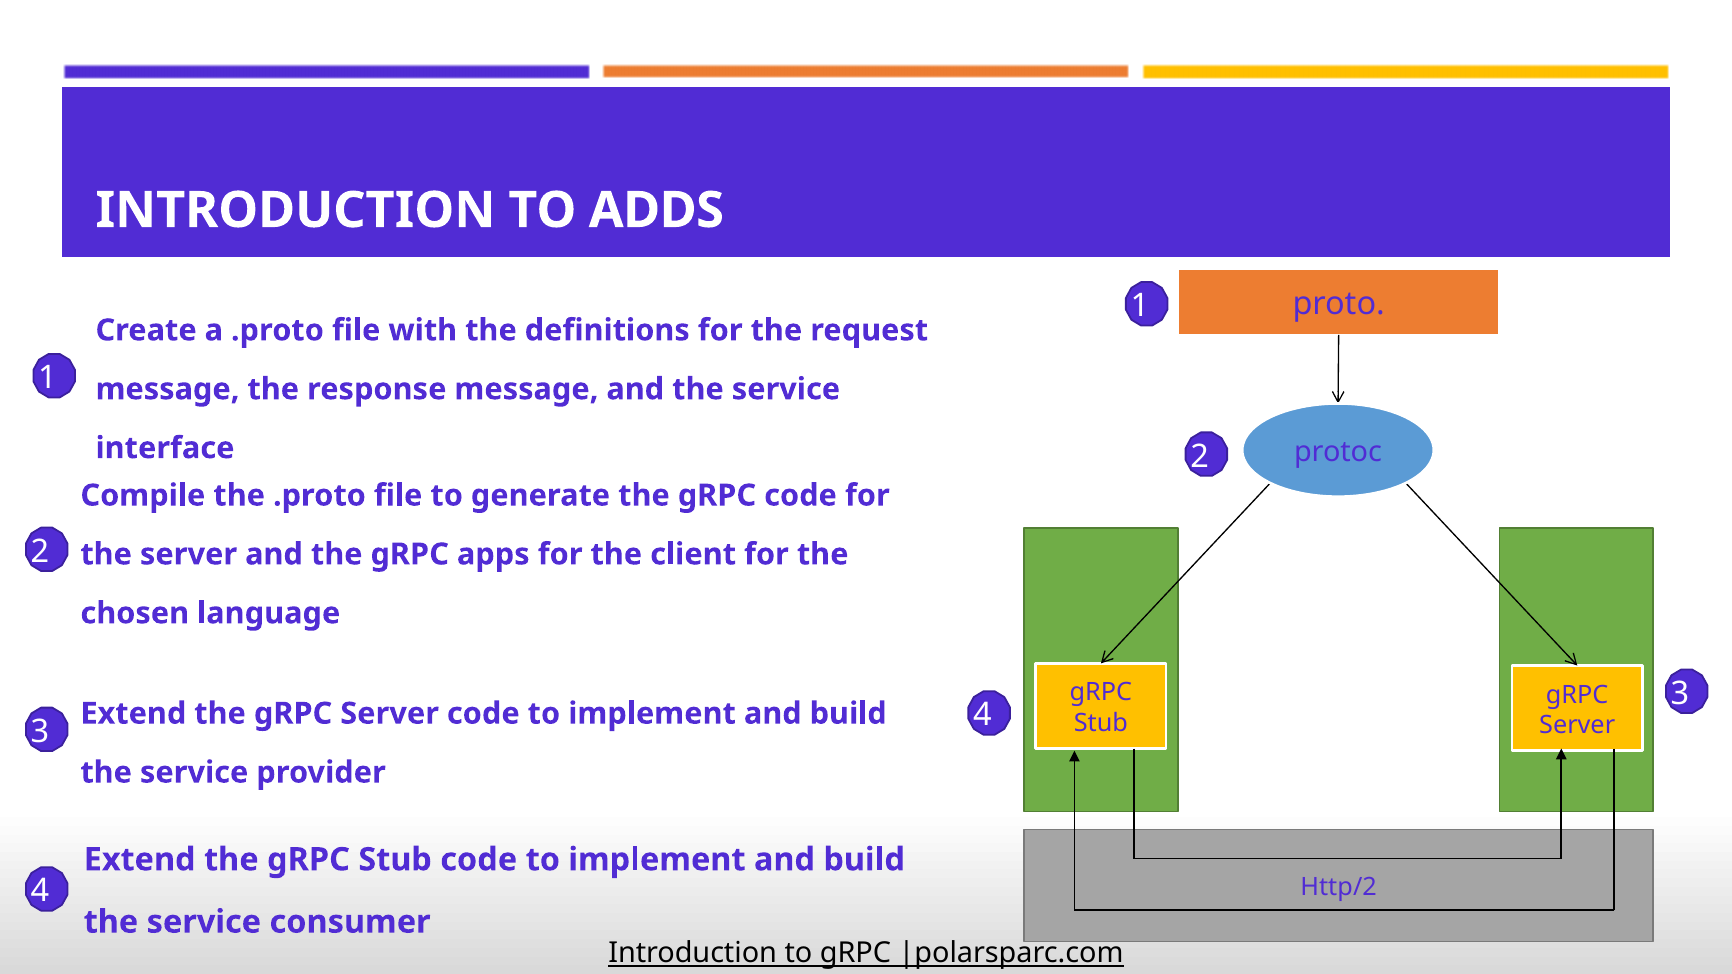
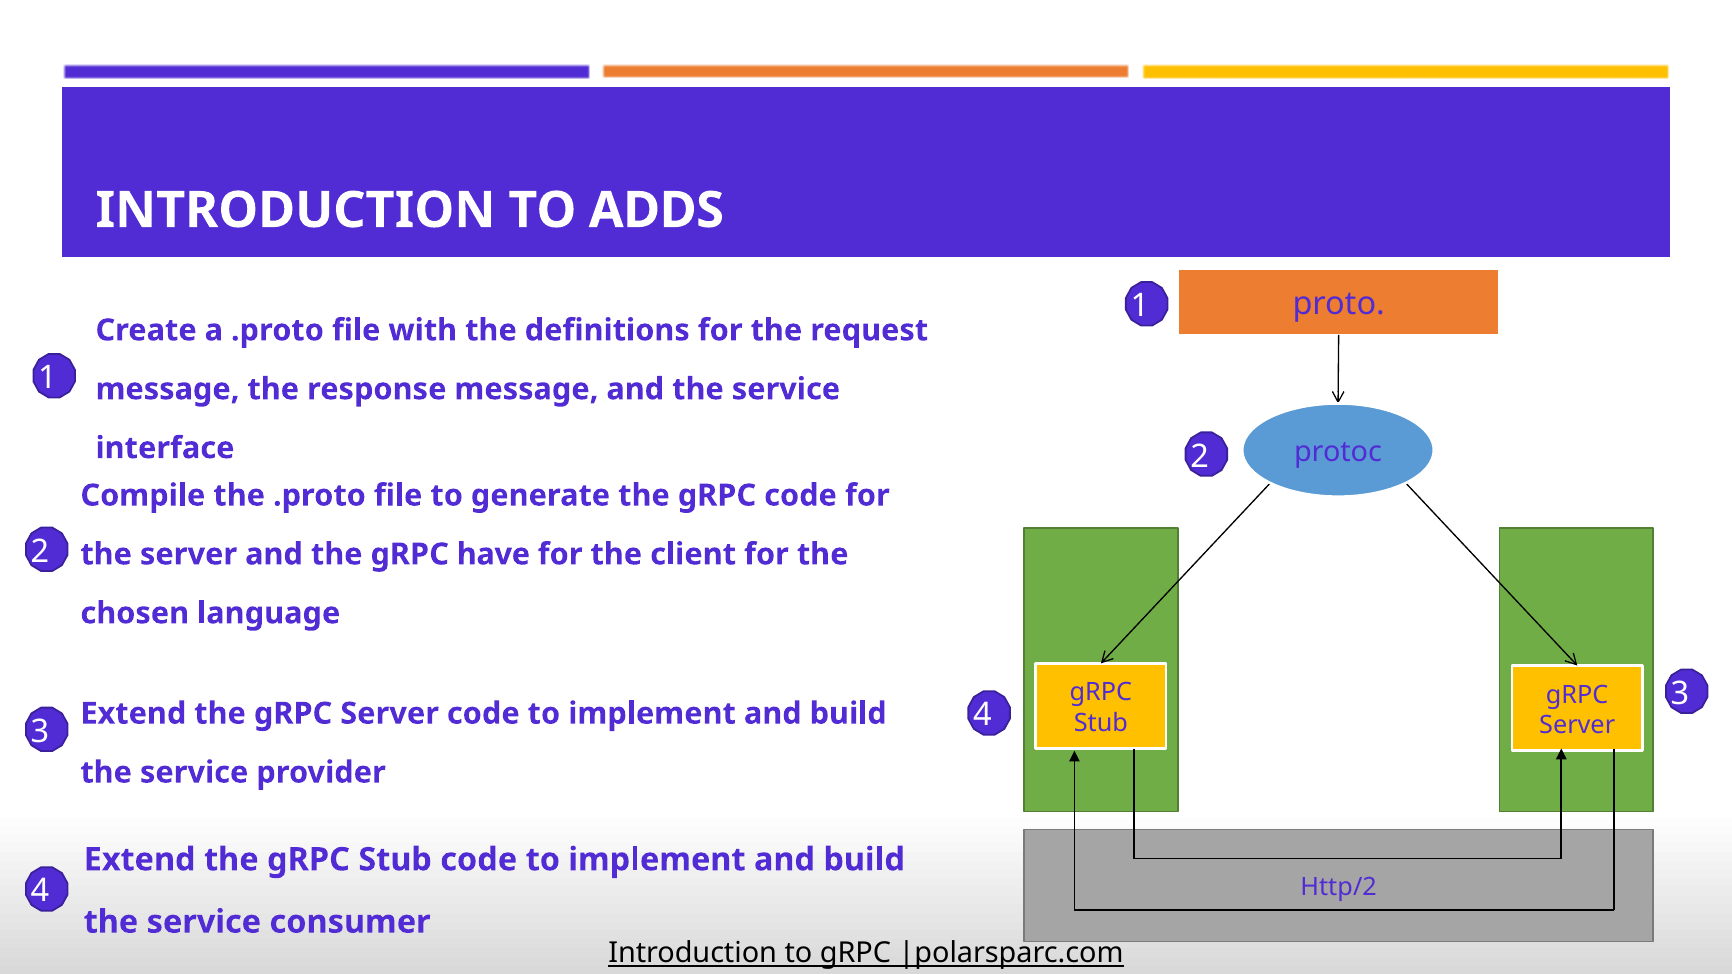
apps: apps -> have
